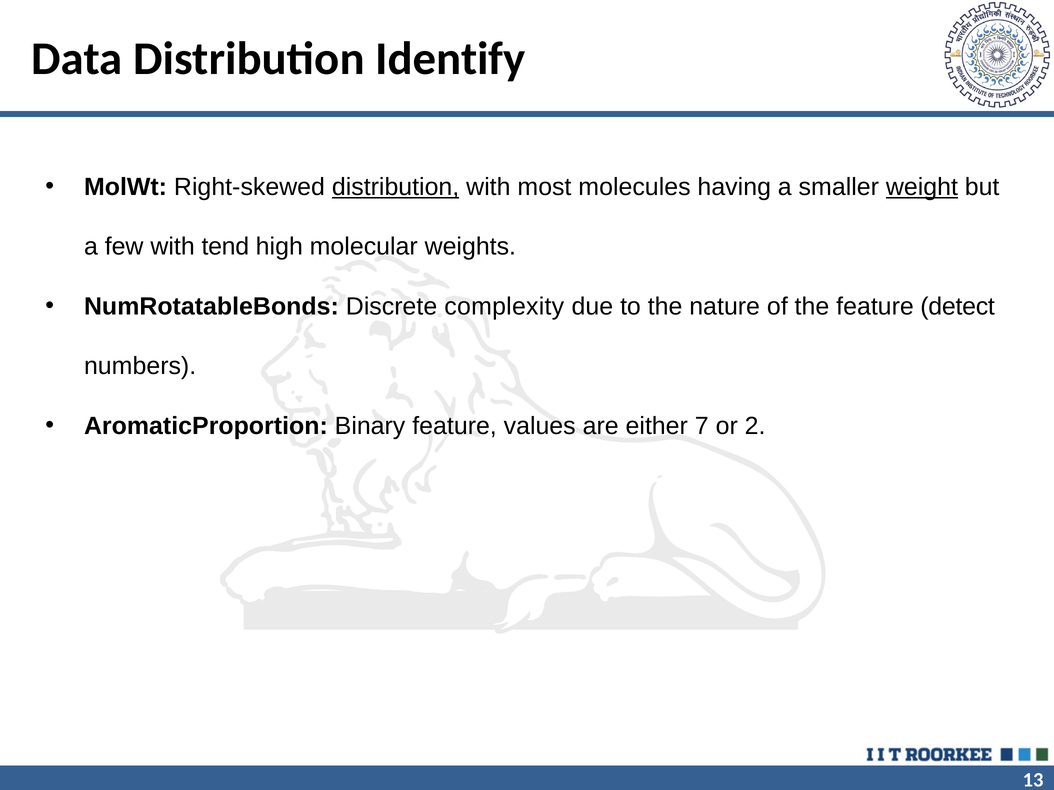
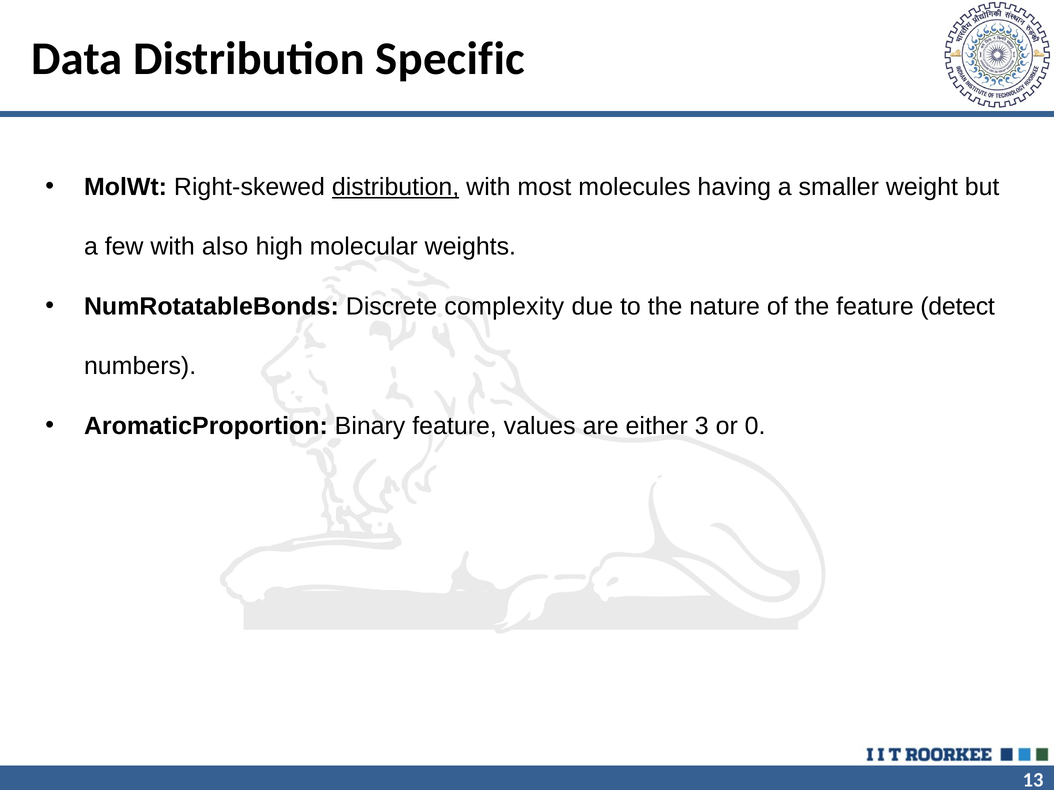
Identify: Identify -> Specific
weight underline: present -> none
tend: tend -> also
7: 7 -> 3
2: 2 -> 0
